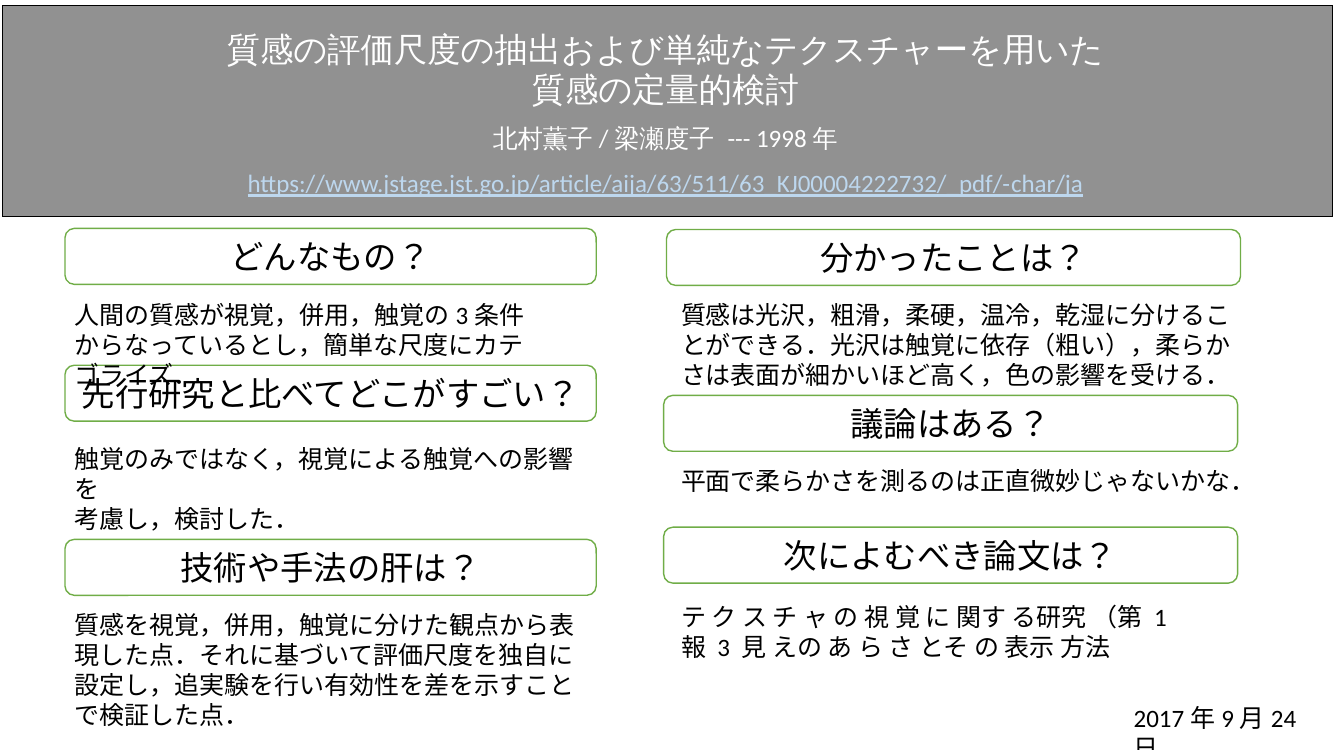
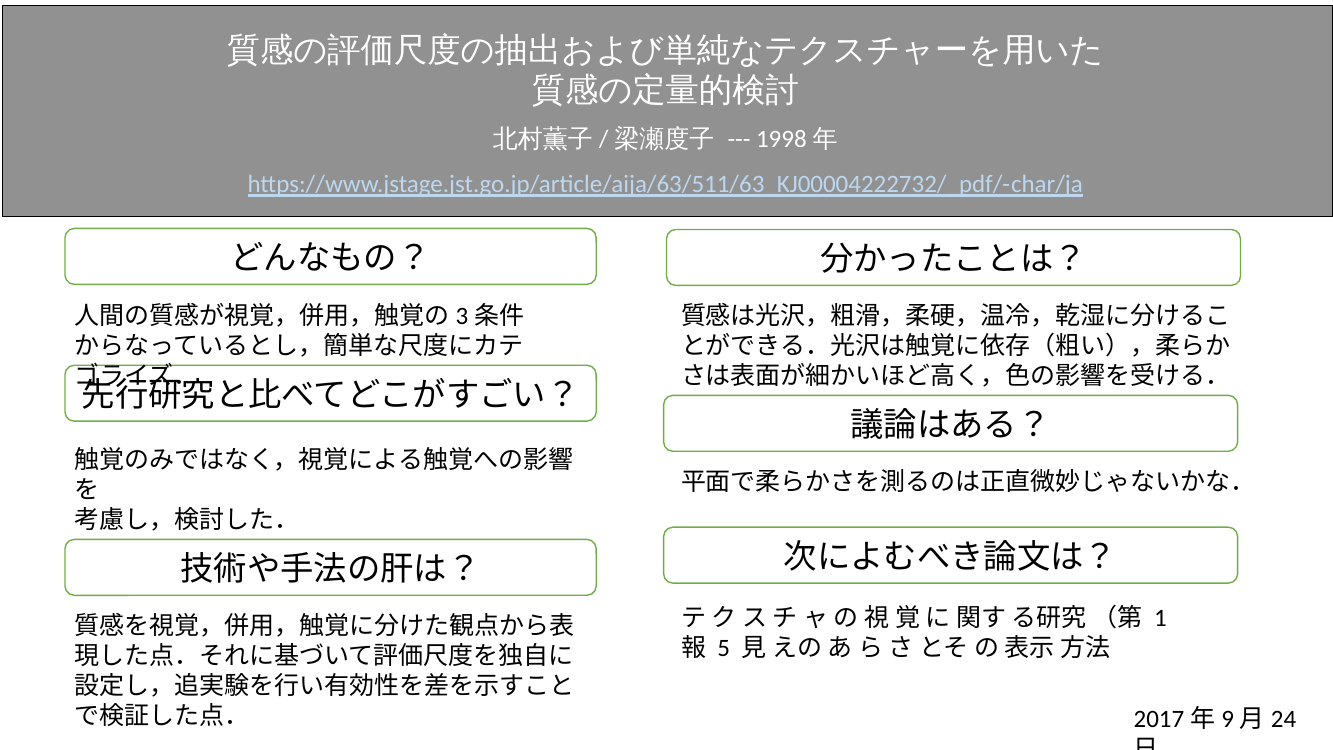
3: 3 -> 5
